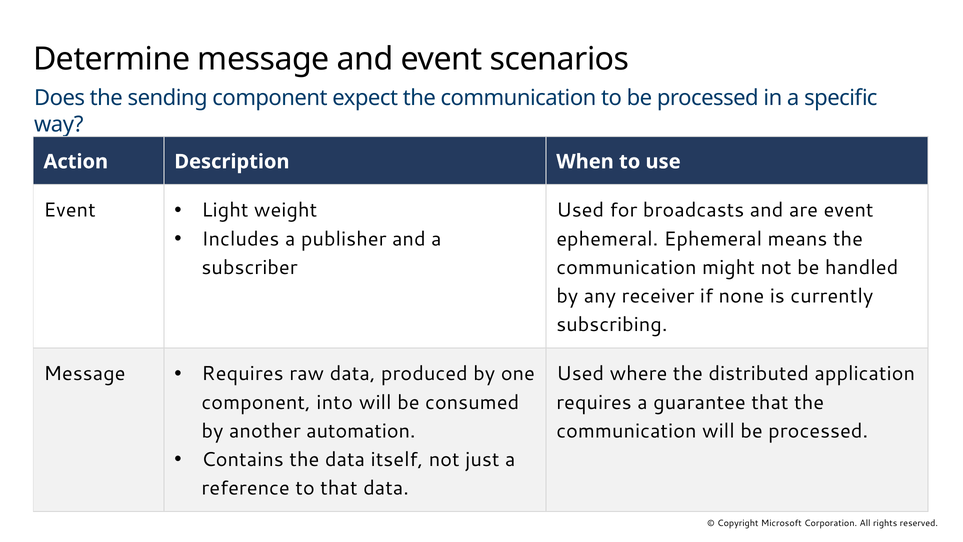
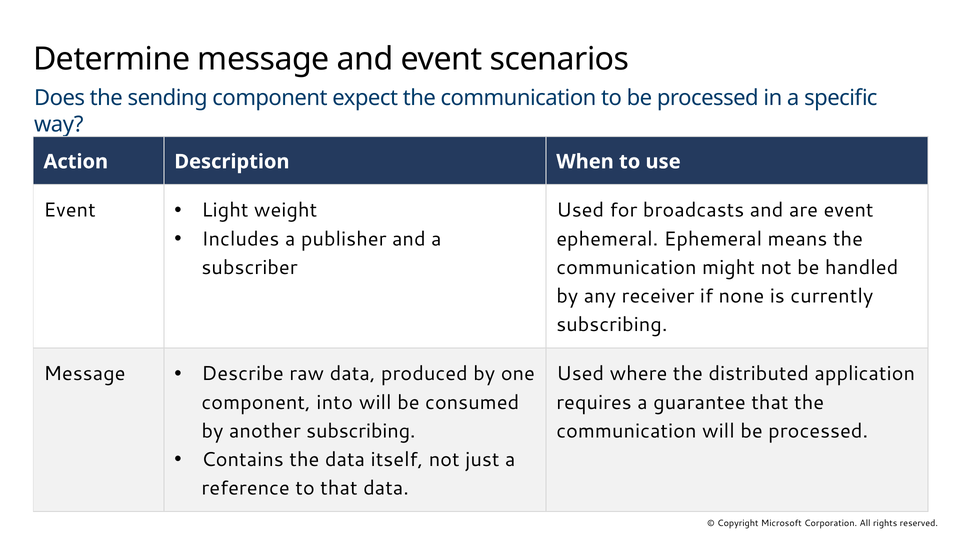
Requires at (243, 374): Requires -> Describe
another automation: automation -> subscribing
